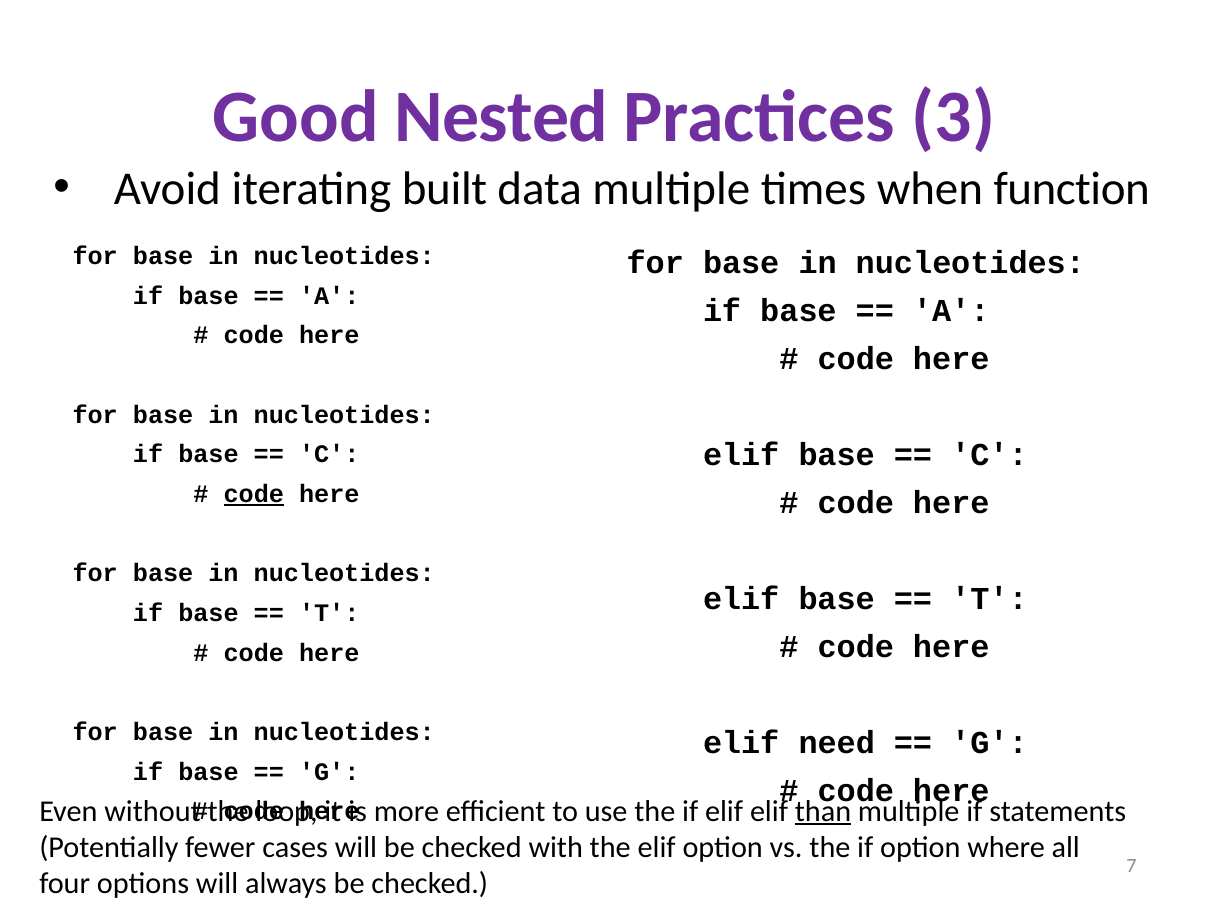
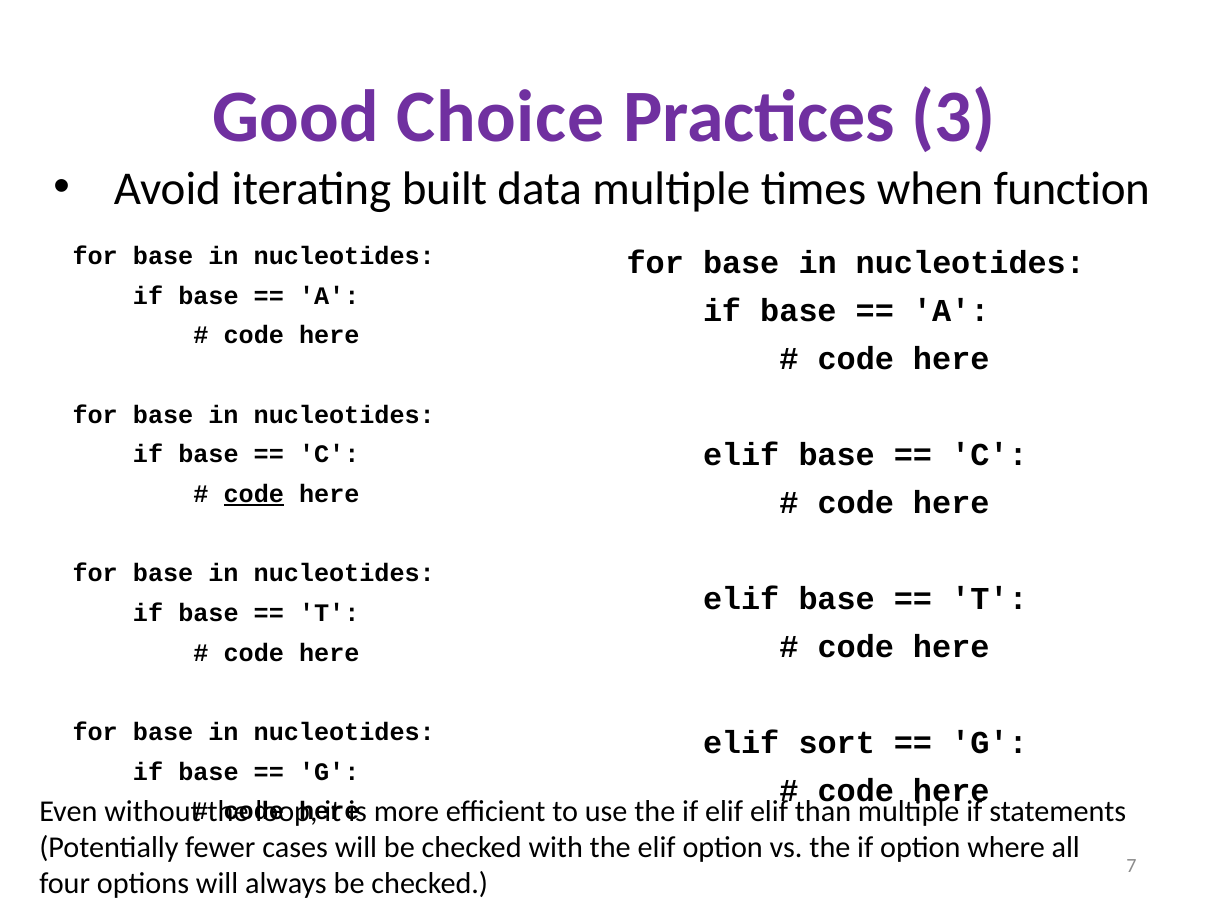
Nested: Nested -> Choice
need: need -> sort
than underline: present -> none
